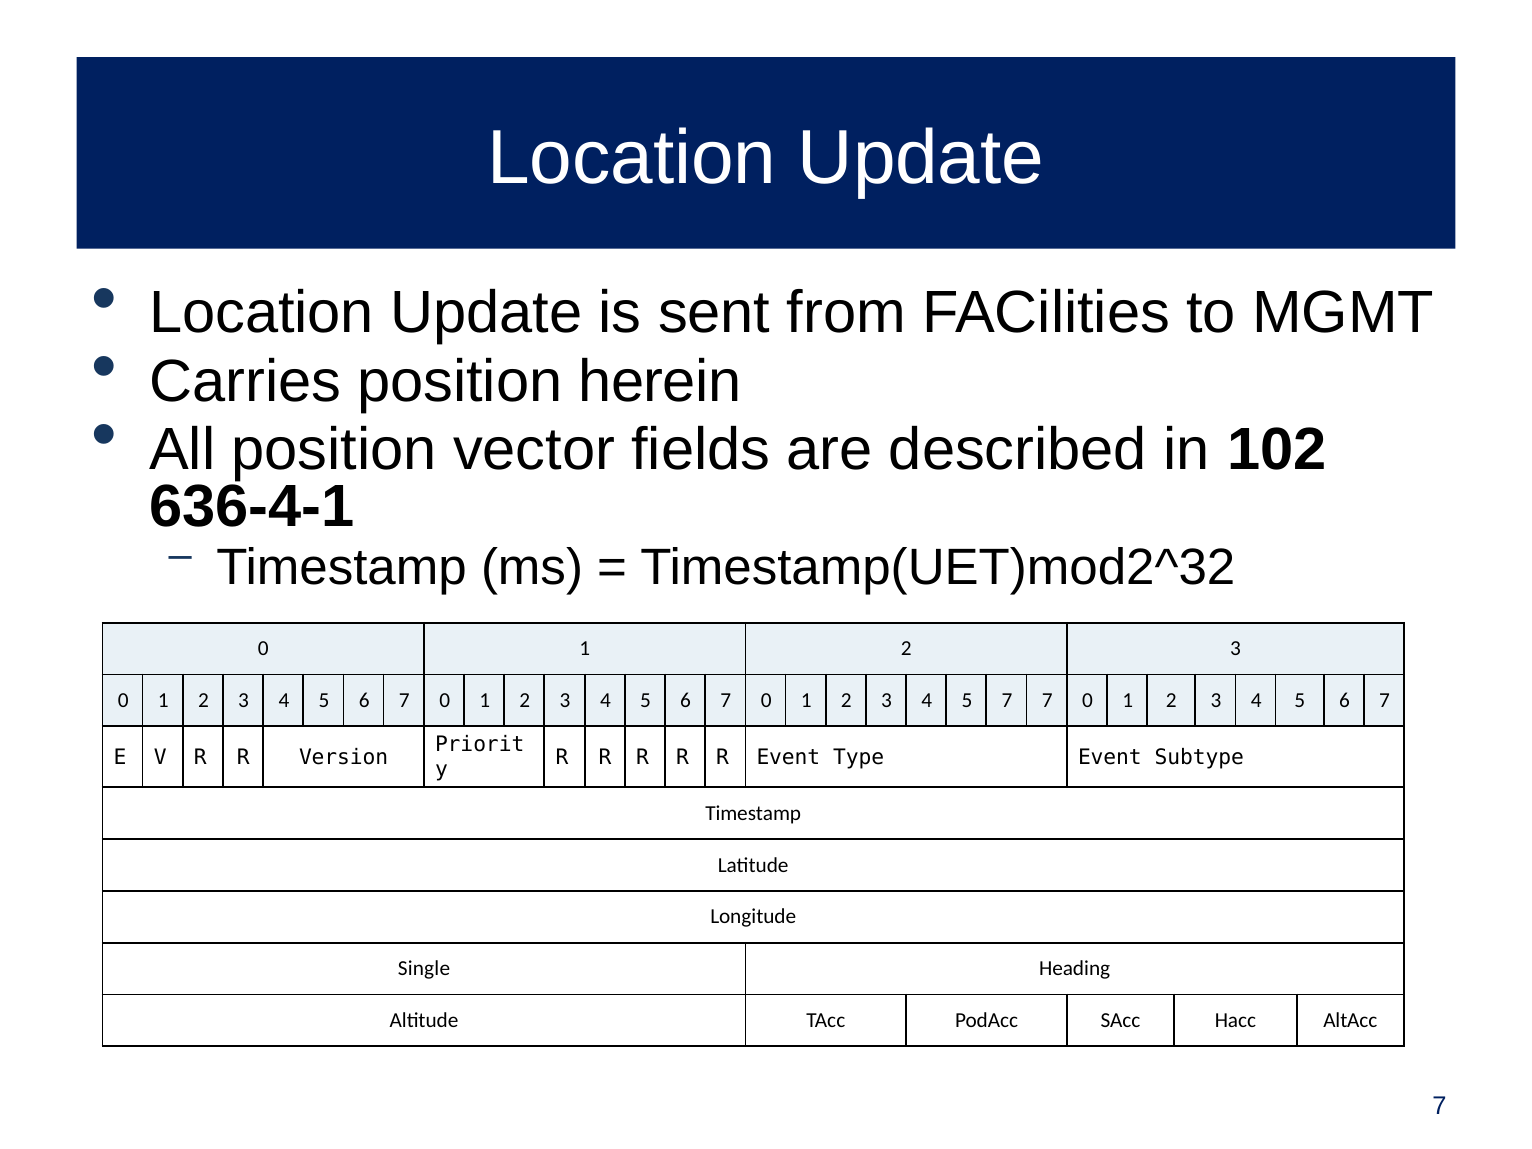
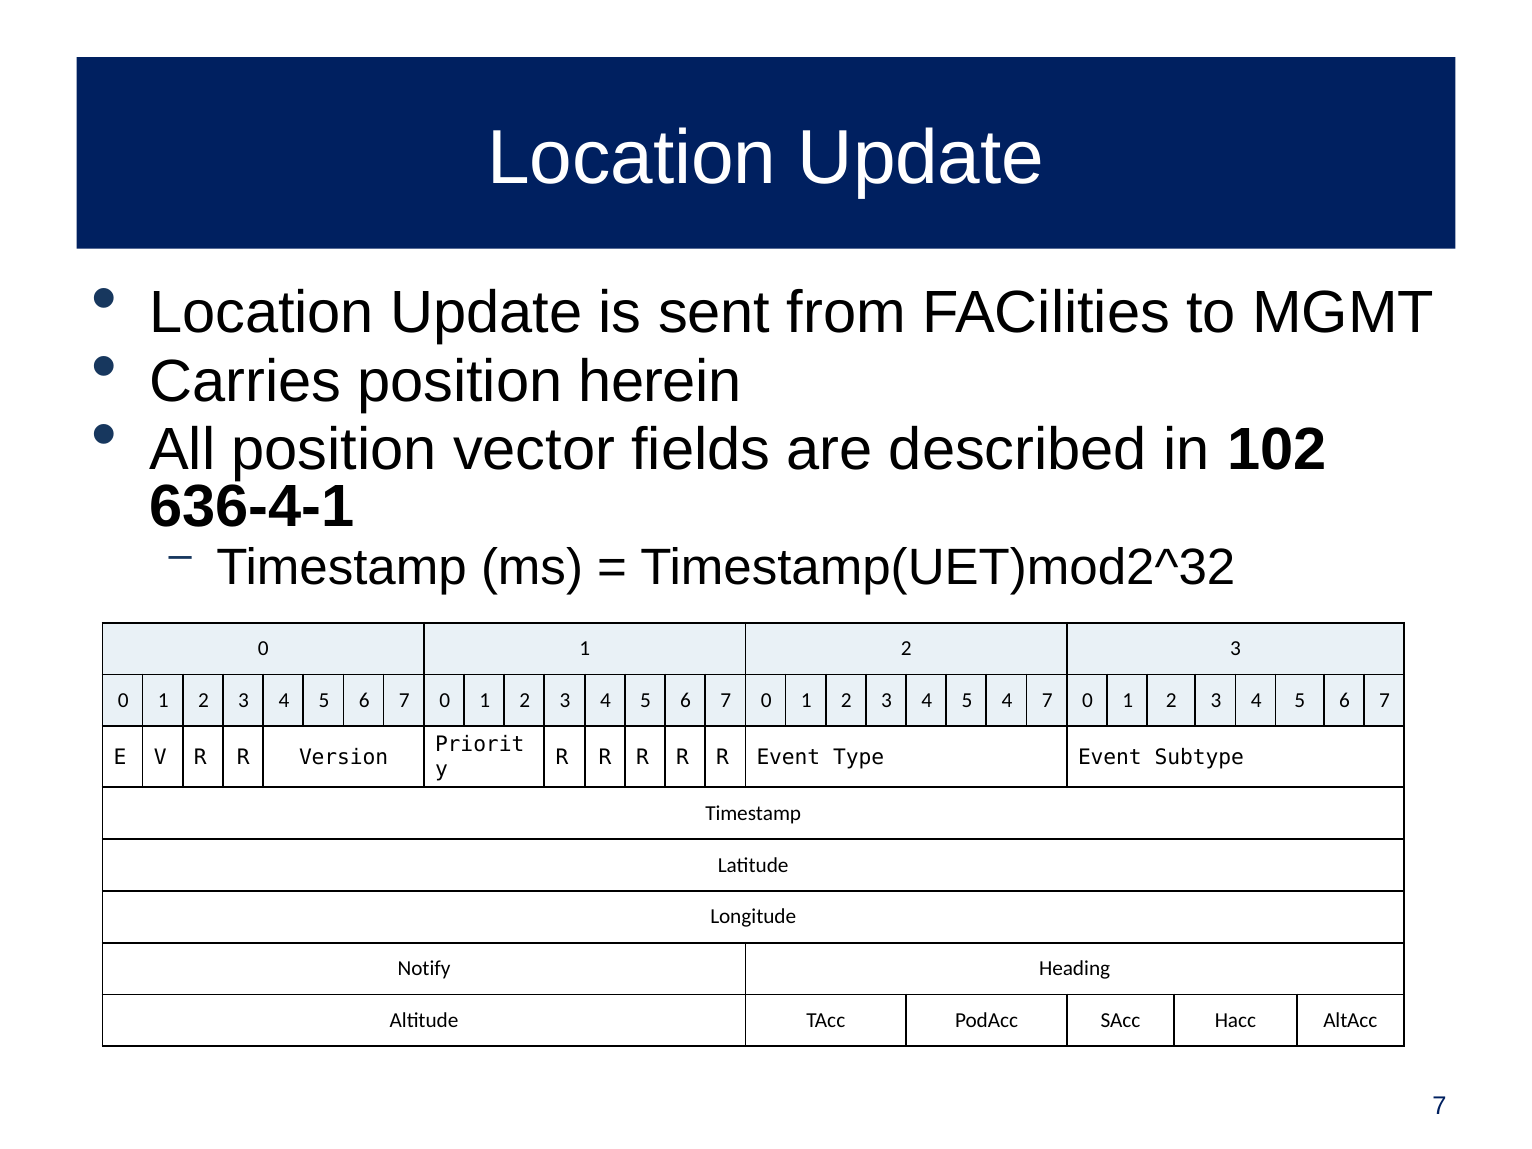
5 7: 7 -> 4
Single: Single -> Notify
